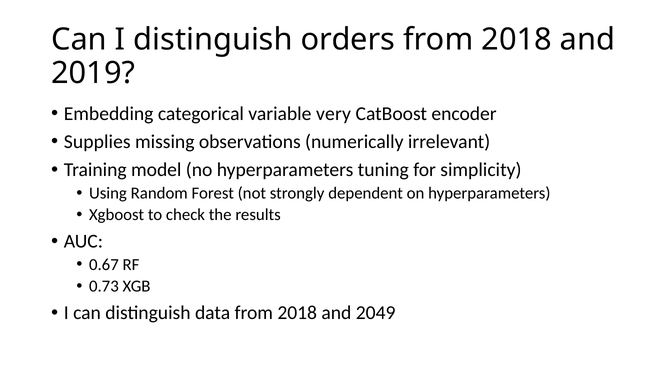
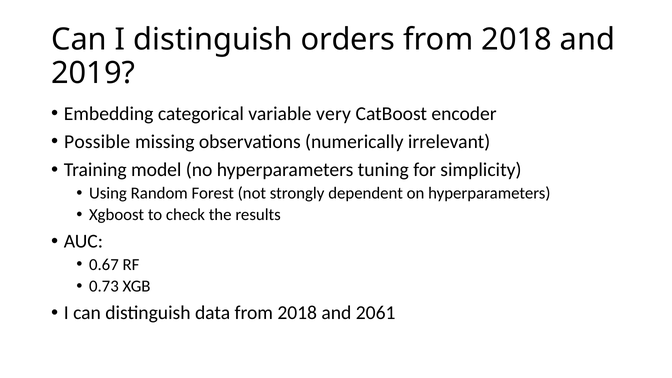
Supplies: Supplies -> Possible
2049: 2049 -> 2061
